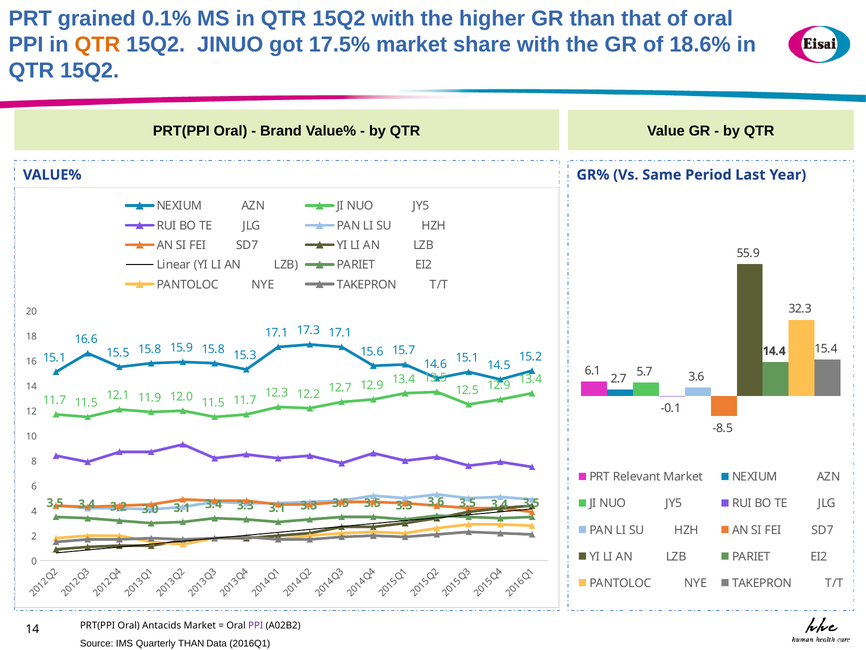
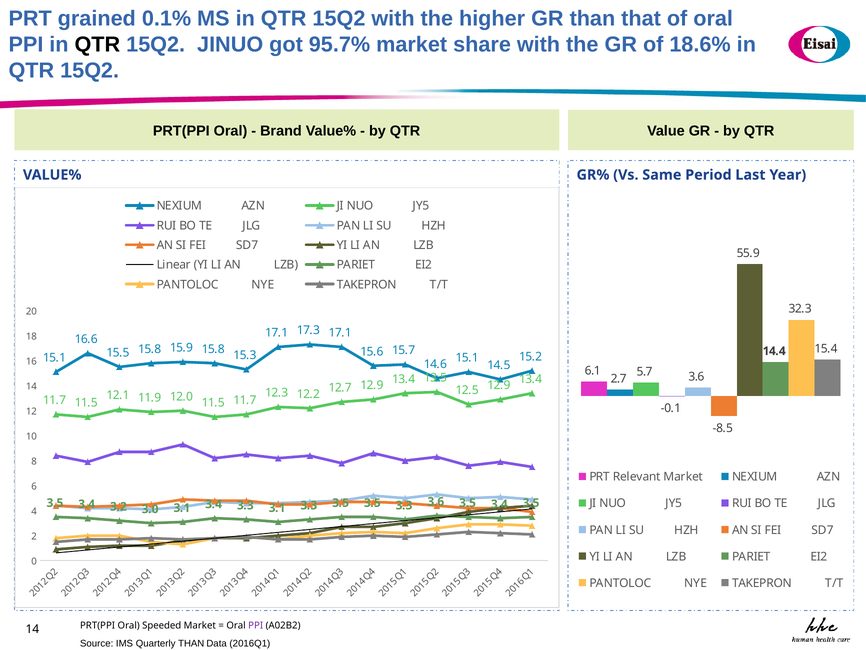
QTR at (97, 45) colour: orange -> black
17.5%: 17.5% -> 95.7%
Antacids: Antacids -> Speeded
